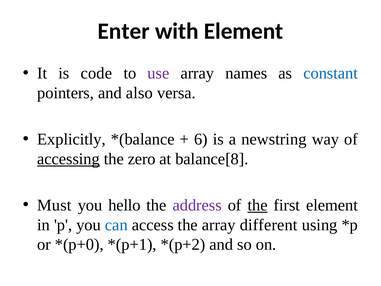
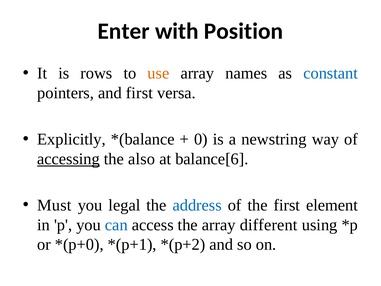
with Element: Element -> Position
code: code -> rows
use colour: purple -> orange
and also: also -> first
6: 6 -> 0
zero: zero -> also
balance[8: balance[8 -> balance[6
hello: hello -> legal
address colour: purple -> blue
the at (258, 205) underline: present -> none
